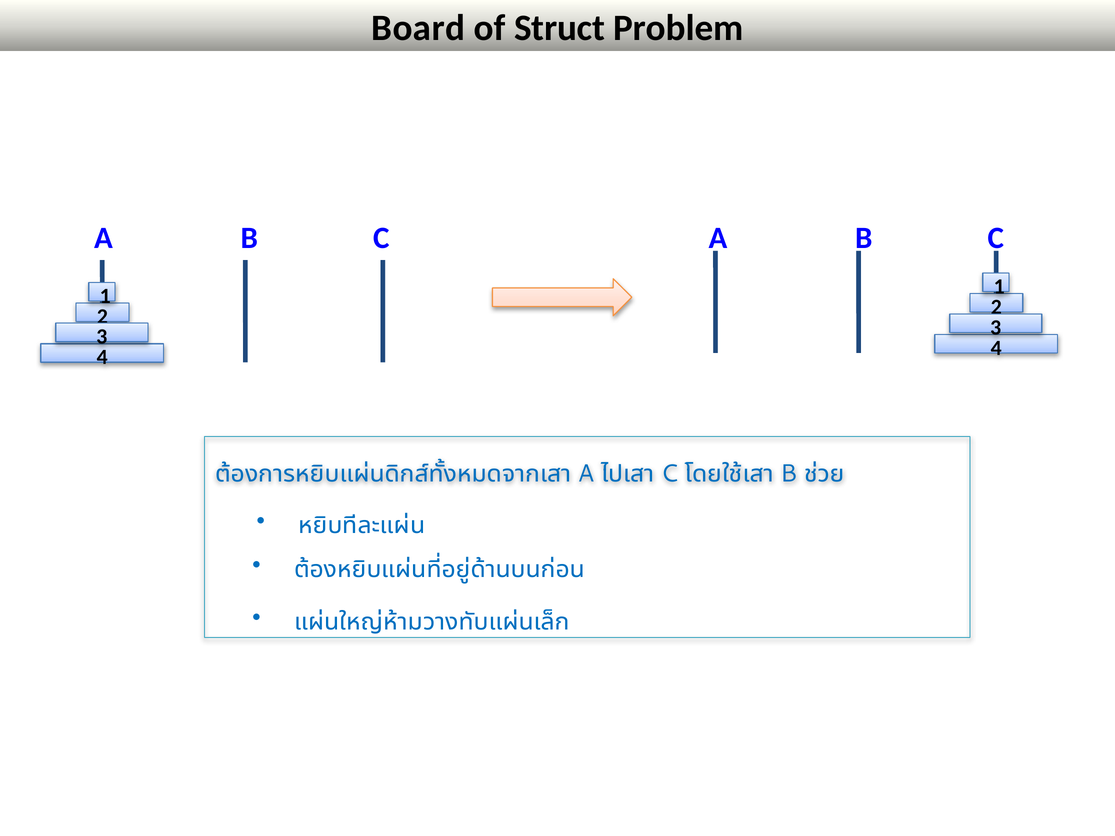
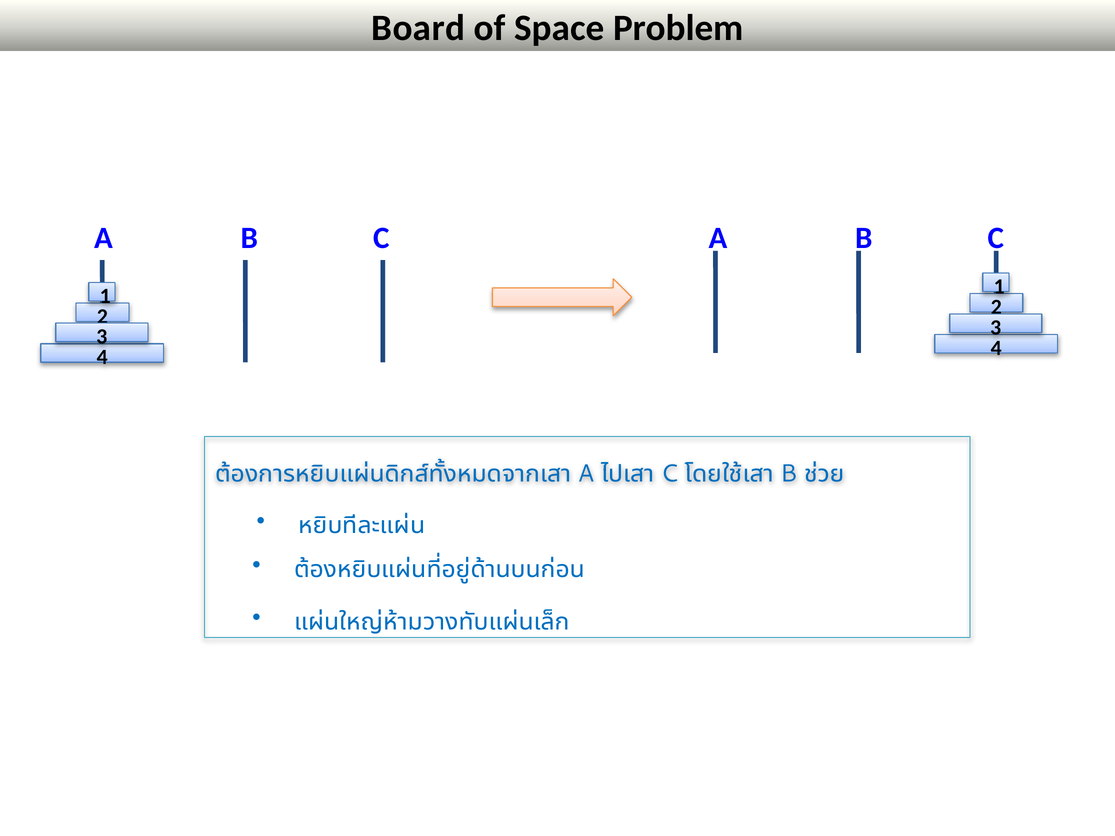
Struct: Struct -> Space
